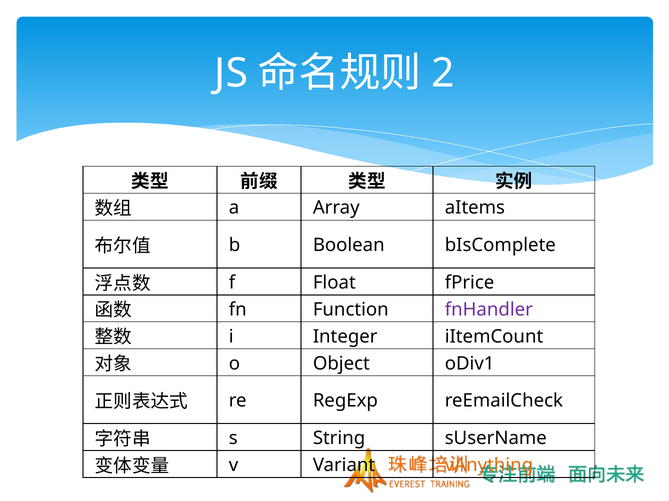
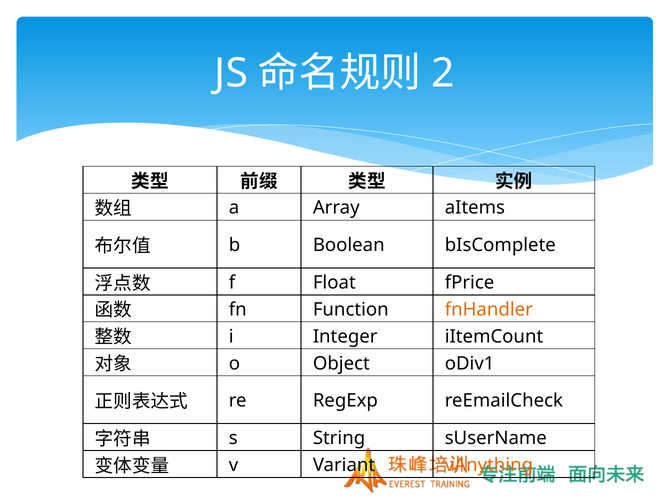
fnHandler colour: purple -> orange
